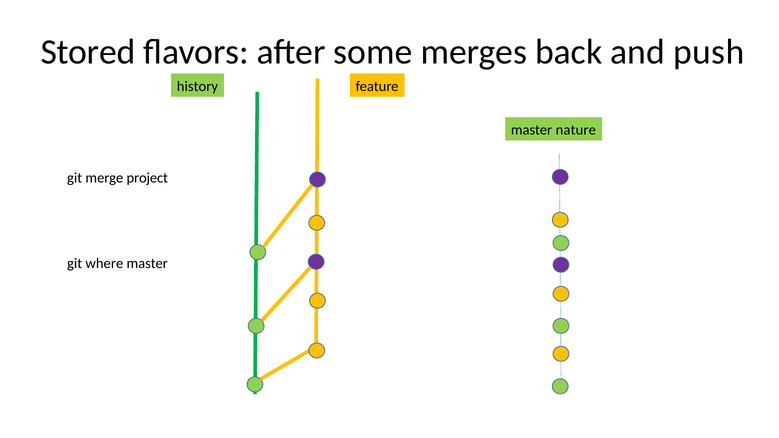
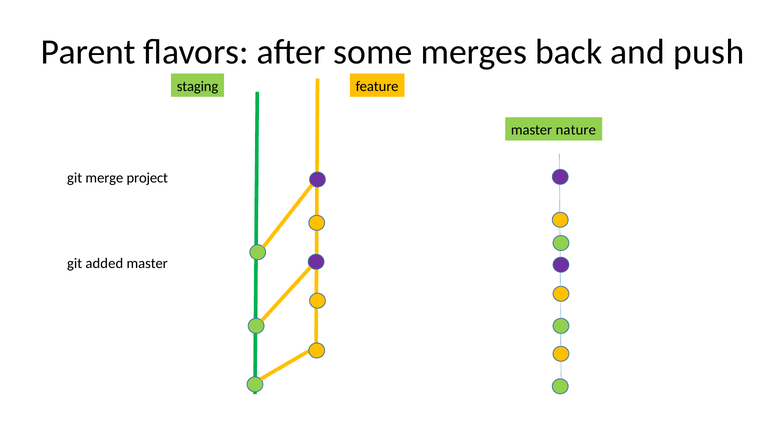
Stored: Stored -> Parent
history: history -> staging
where: where -> added
